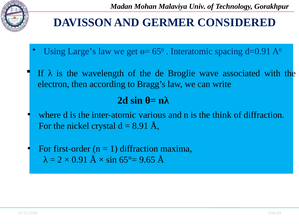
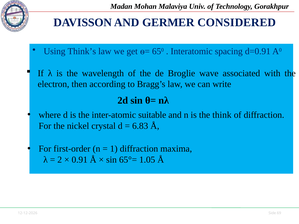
Large’s: Large’s -> Think’s
various: various -> suitable
8.91: 8.91 -> 6.83
9.65: 9.65 -> 1.05
